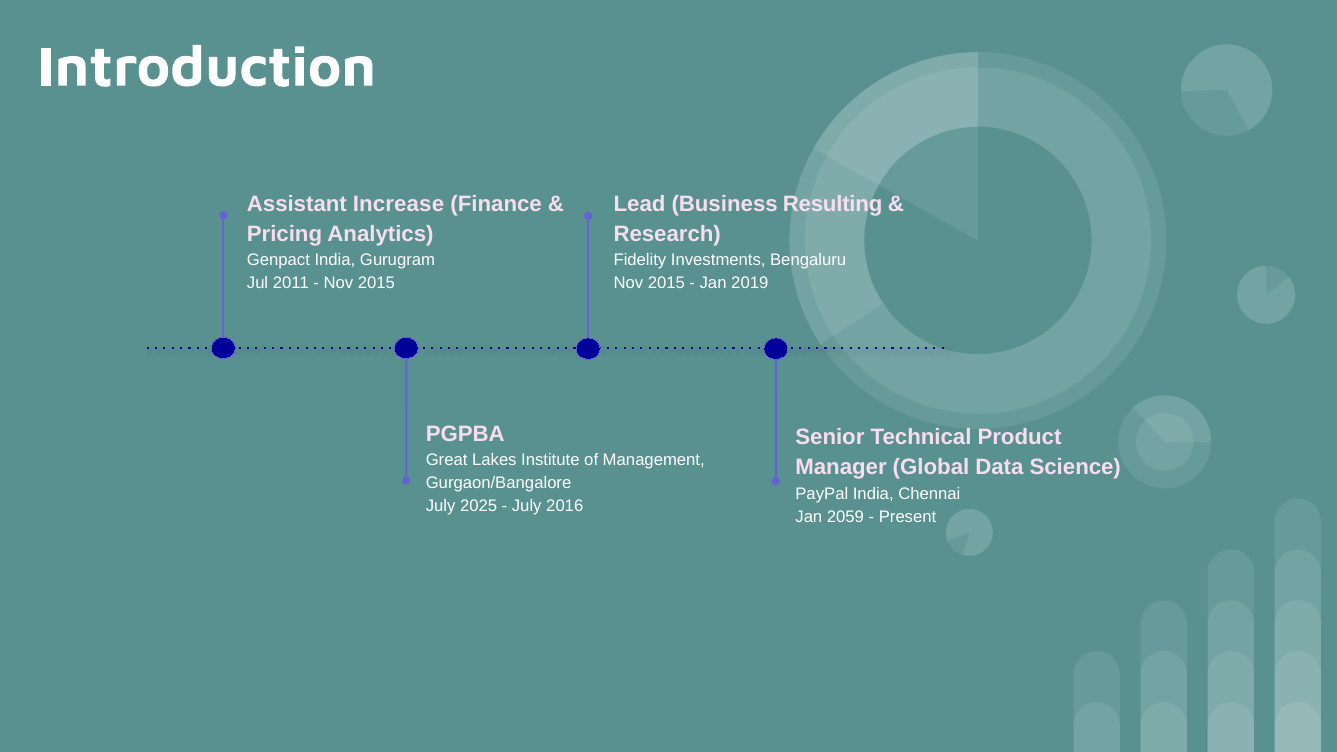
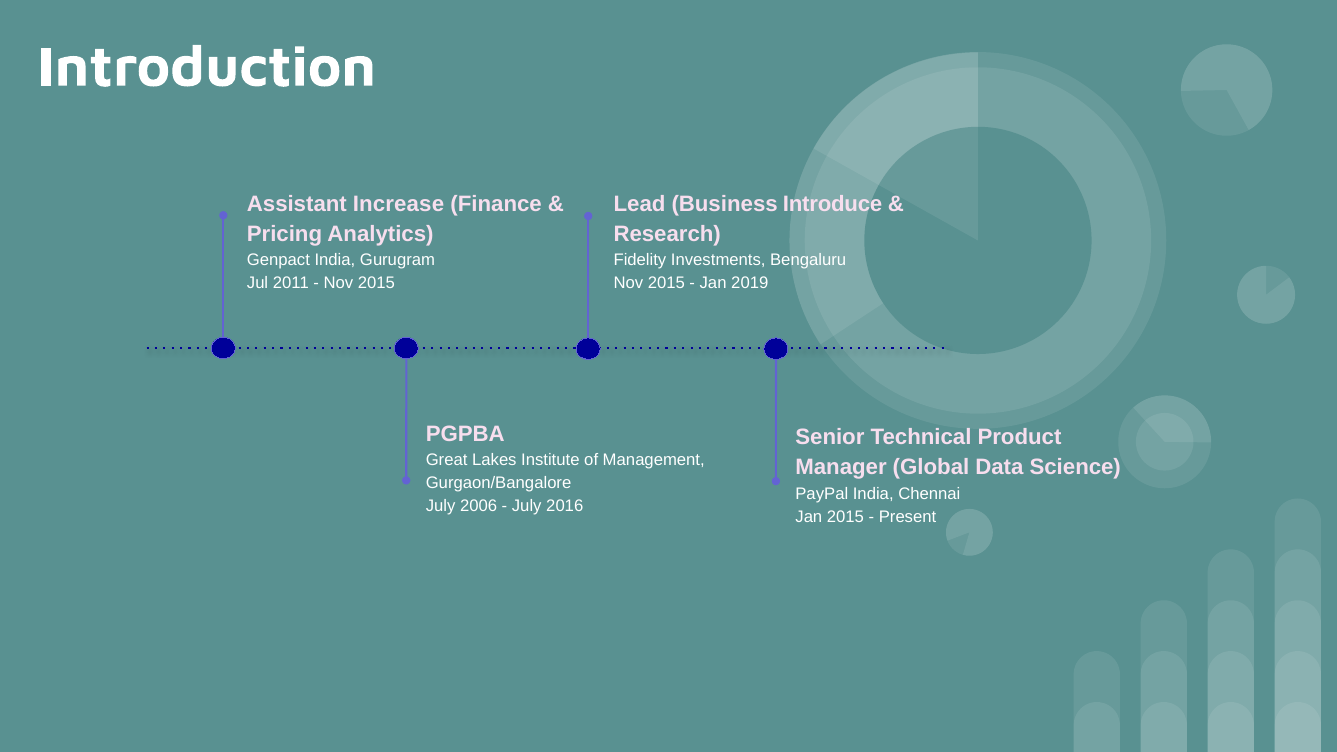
Resulting: Resulting -> Introduce
2025: 2025 -> 2006
Jan 2059: 2059 -> 2015
